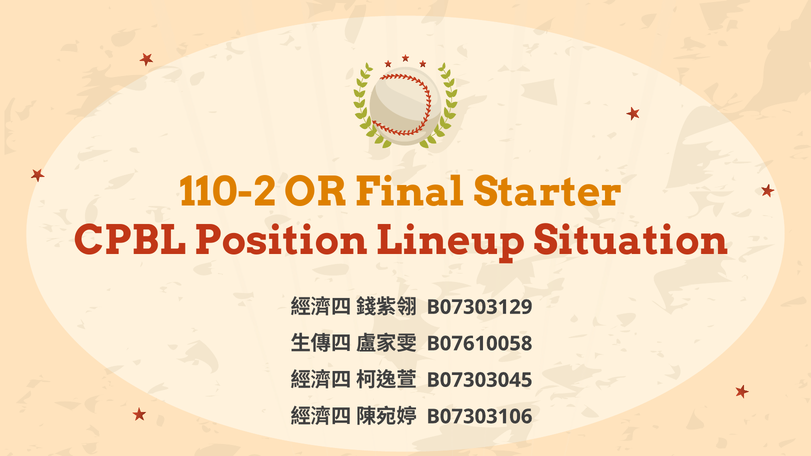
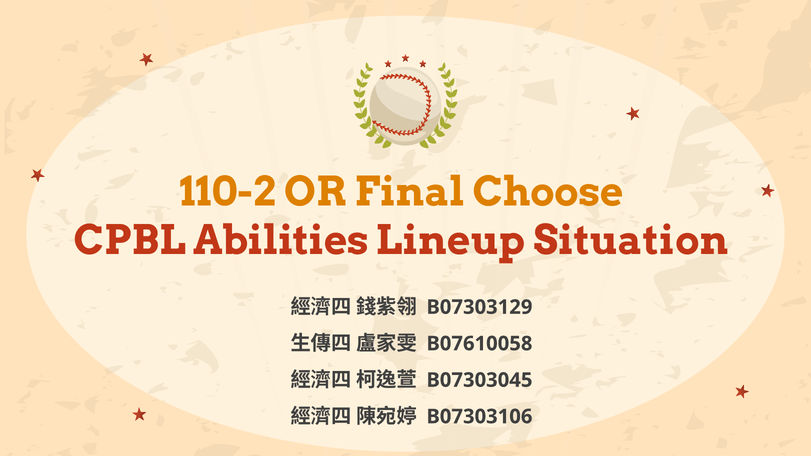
Starter: Starter -> Choose
Position: Position -> Abilities
